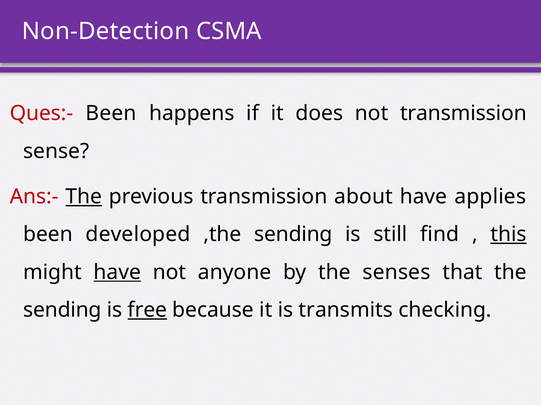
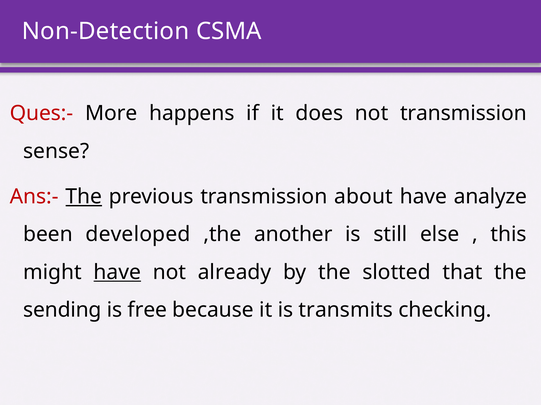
Ques:- Been: Been -> More
applies: applies -> analyze
,the sending: sending -> another
find: find -> else
this underline: present -> none
anyone: anyone -> already
senses: senses -> slotted
free underline: present -> none
